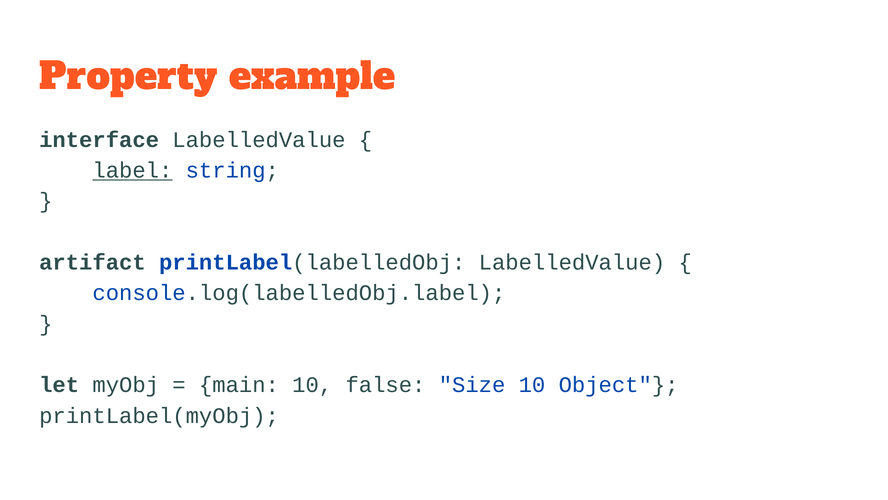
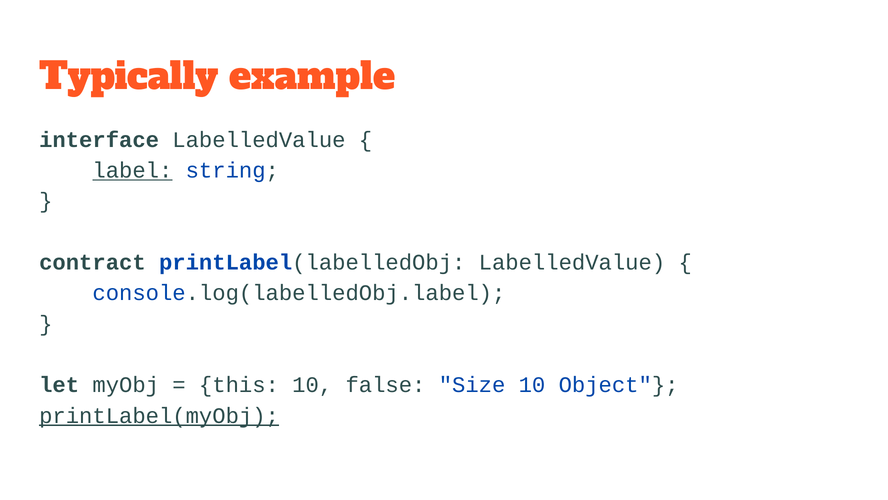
Property: Property -> Typically
artifact: artifact -> contract
main: main -> this
printLabel(myObj underline: none -> present
